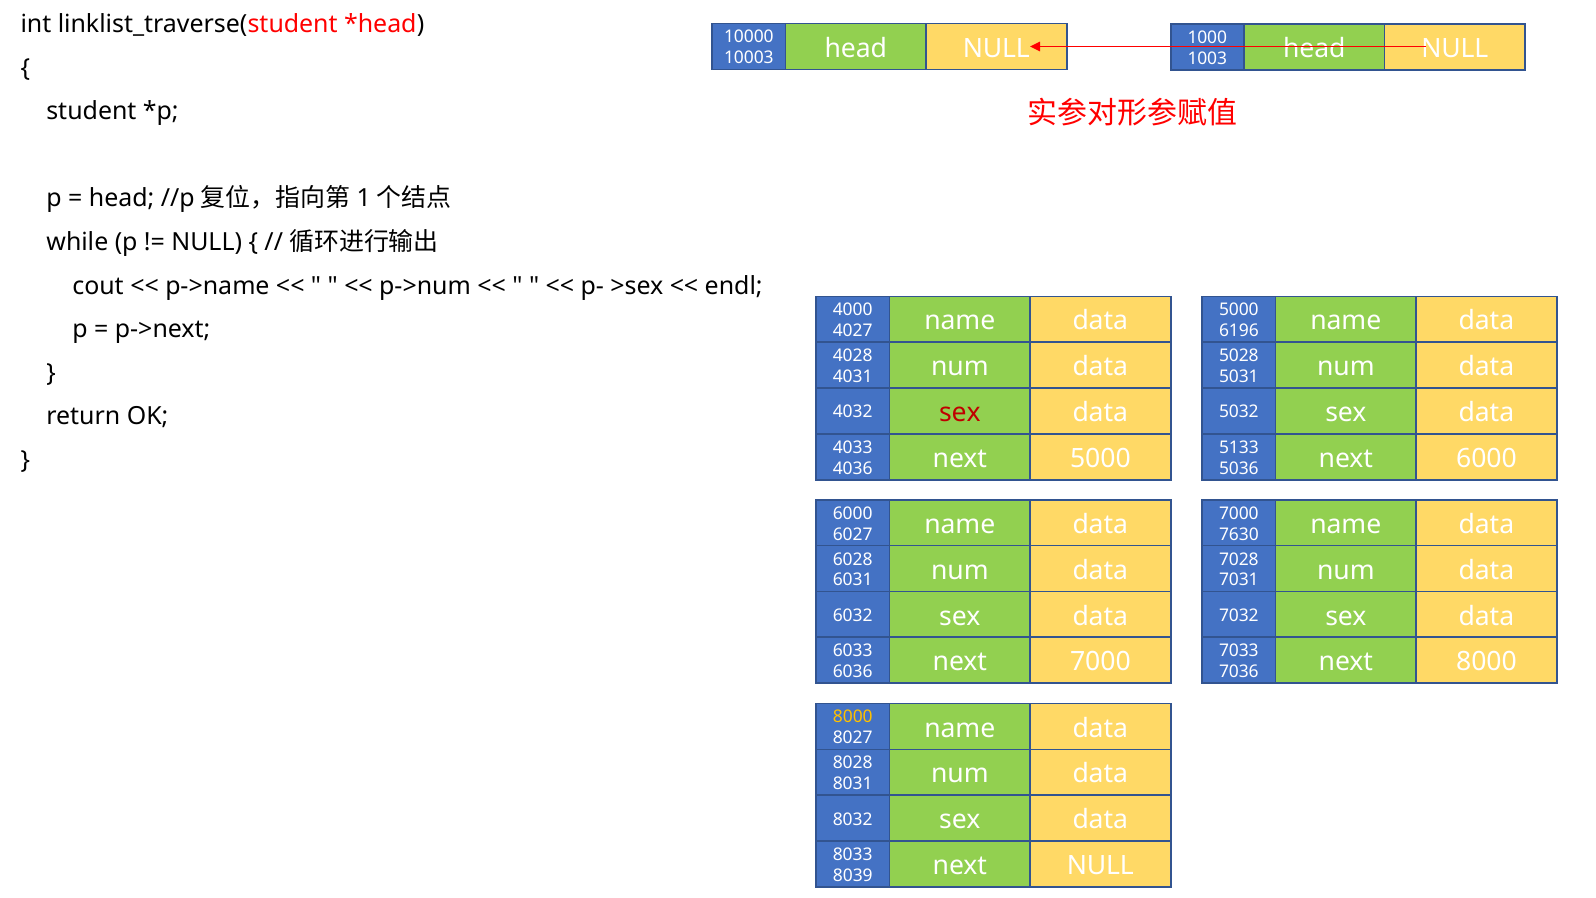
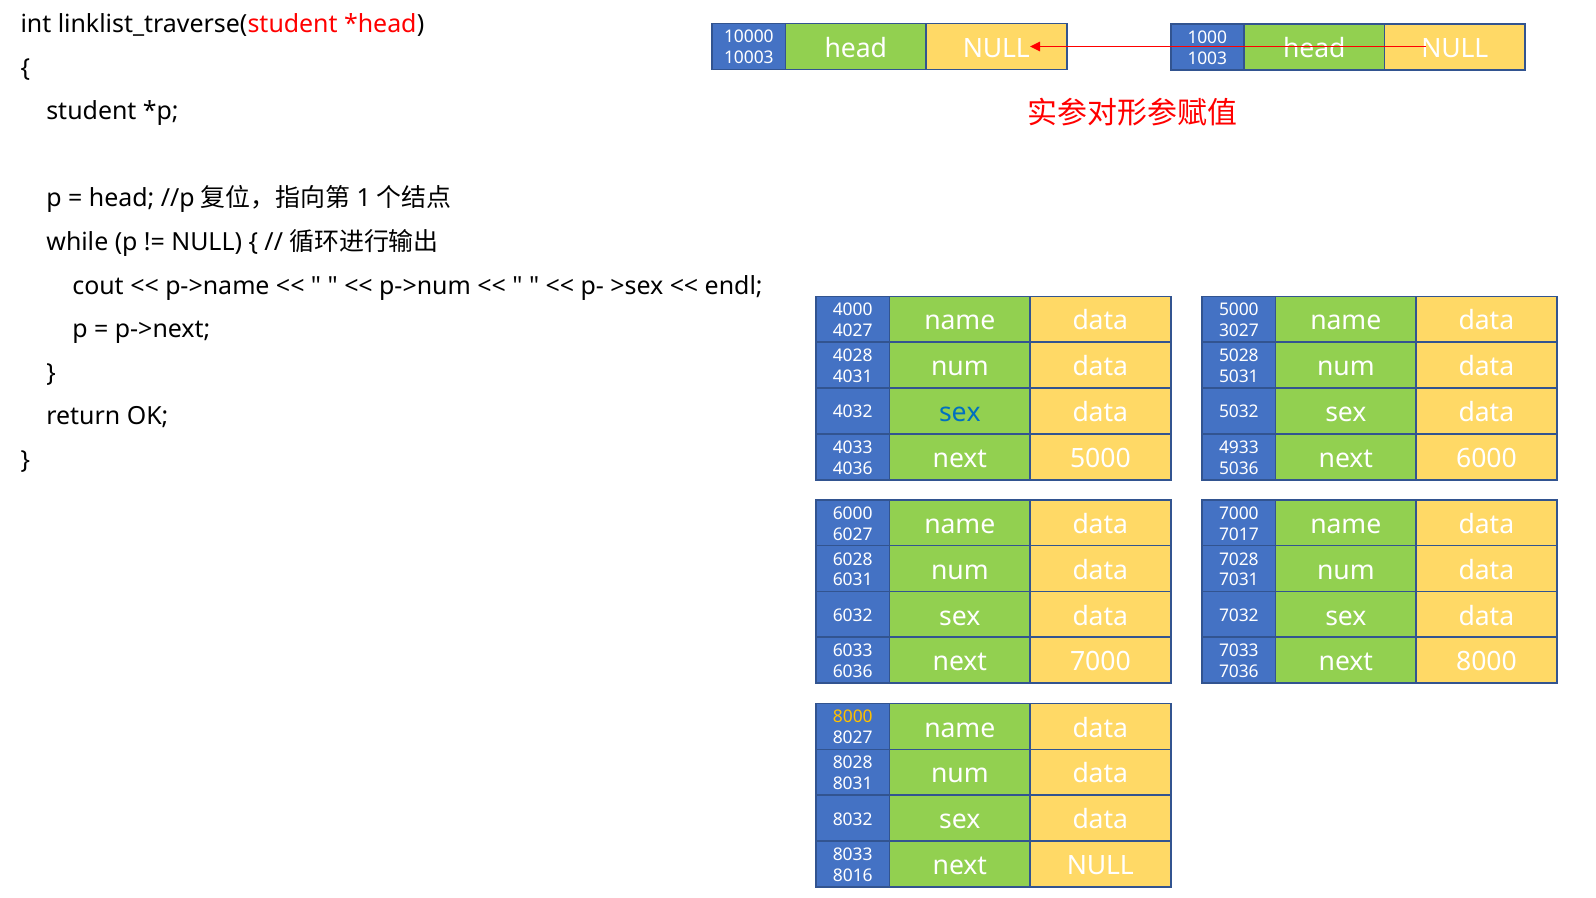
6196: 6196 -> 3027
sex at (960, 413) colour: red -> blue
5133: 5133 -> 4933
7630: 7630 -> 7017
8039: 8039 -> 8016
